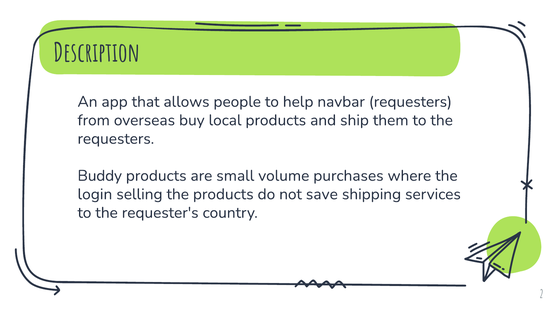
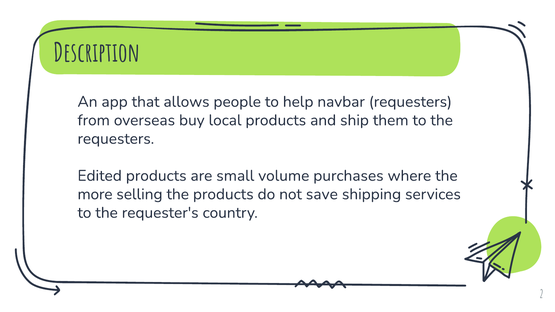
Buddy: Buddy -> Edited
login: login -> more
